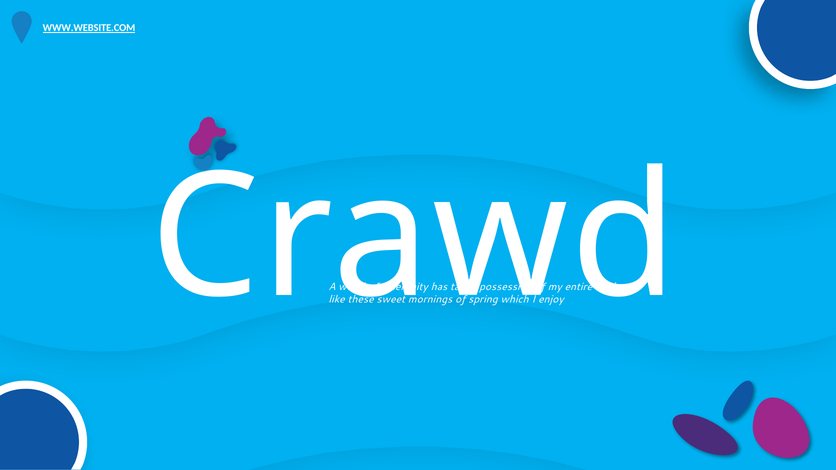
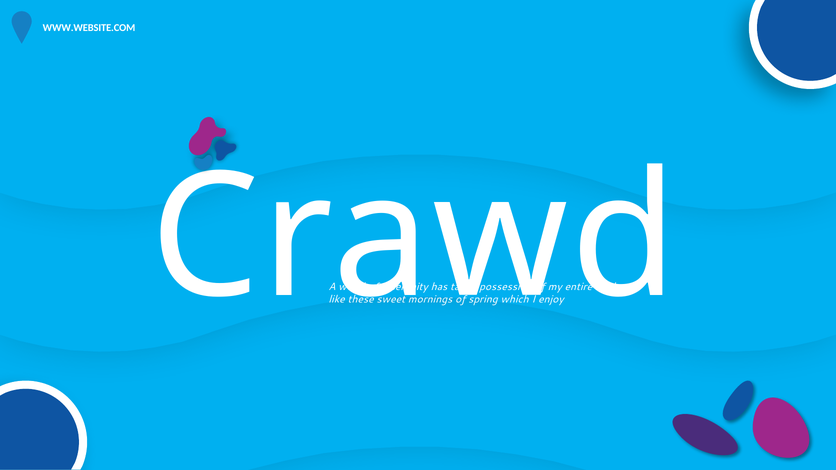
WWW.WEBSITE.COM underline: present -> none
